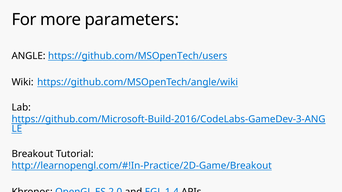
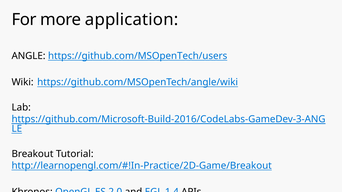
parameters: parameters -> application
